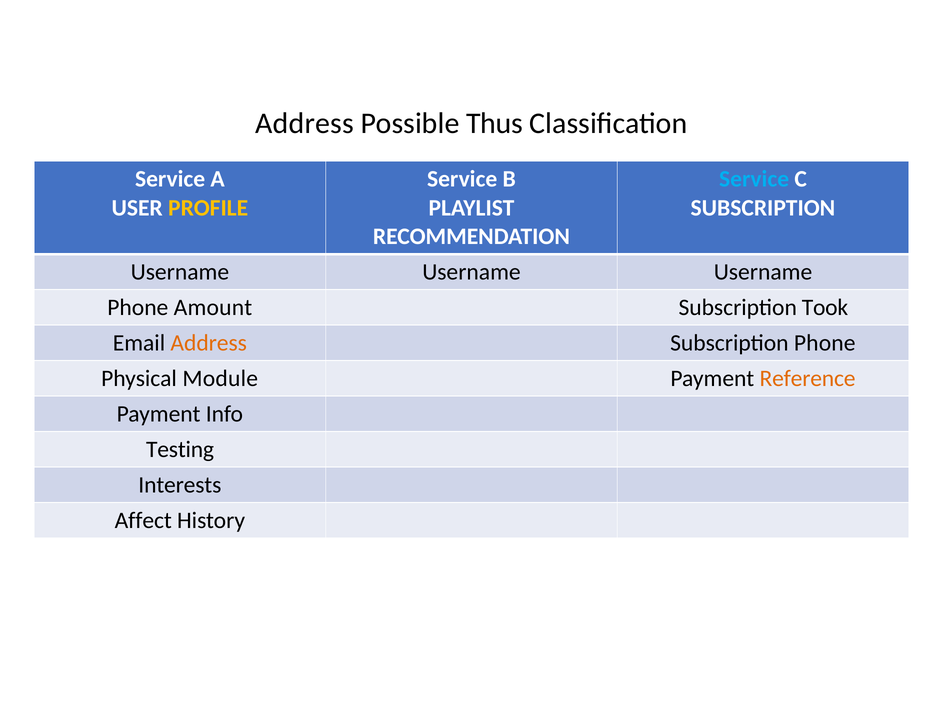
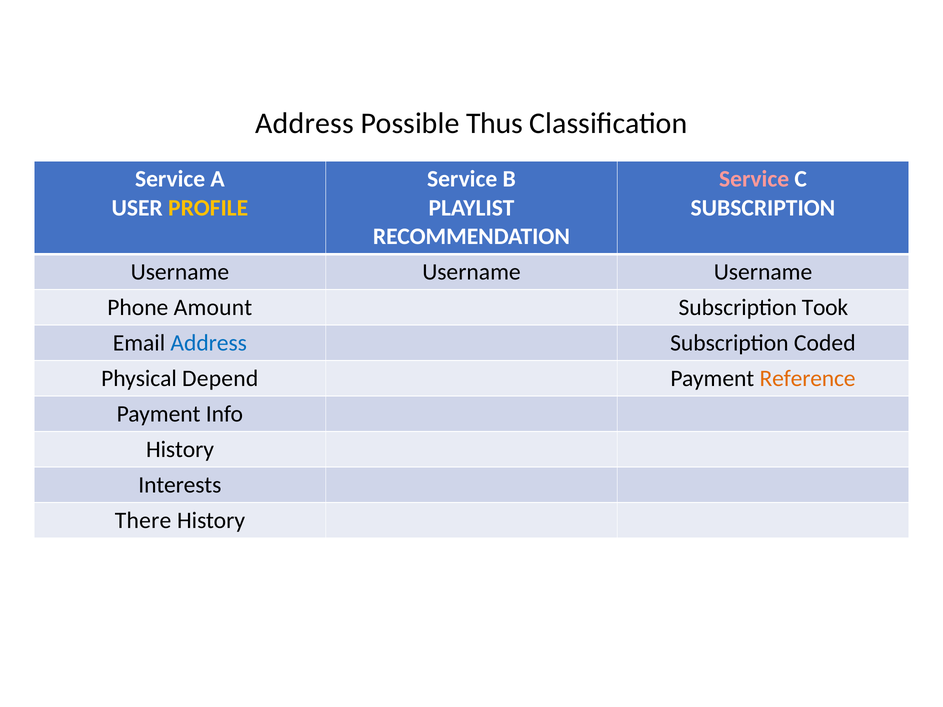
Service at (754, 179) colour: light blue -> pink
Address at (209, 343) colour: orange -> blue
Subscription Phone: Phone -> Coded
Module: Module -> Depend
Testing at (180, 450): Testing -> History
Affect: Affect -> There
